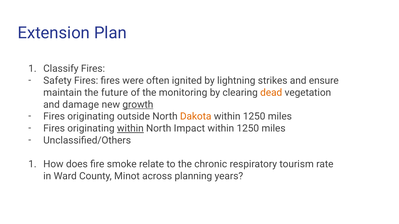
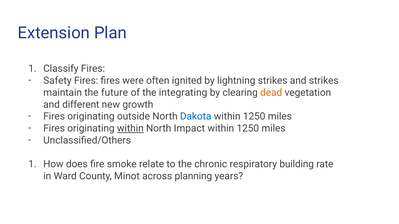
and ensure: ensure -> strikes
monitoring: monitoring -> integrating
damage: damage -> different
growth underline: present -> none
Dakota colour: orange -> blue
tourism: tourism -> building
